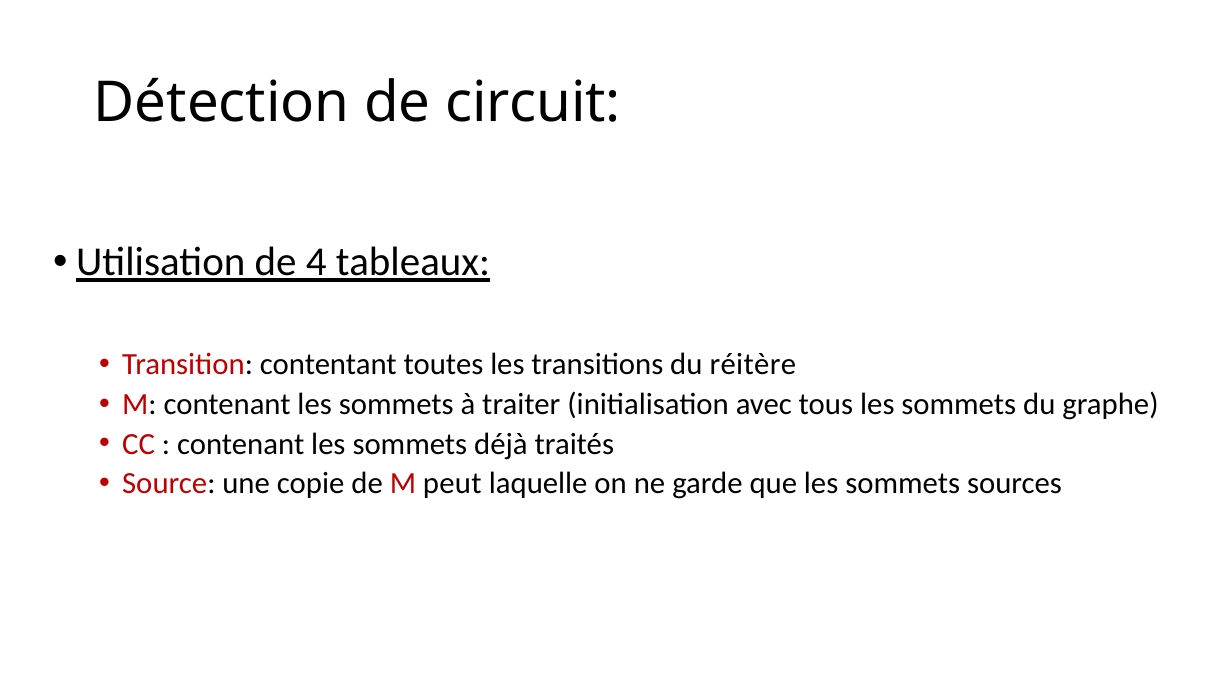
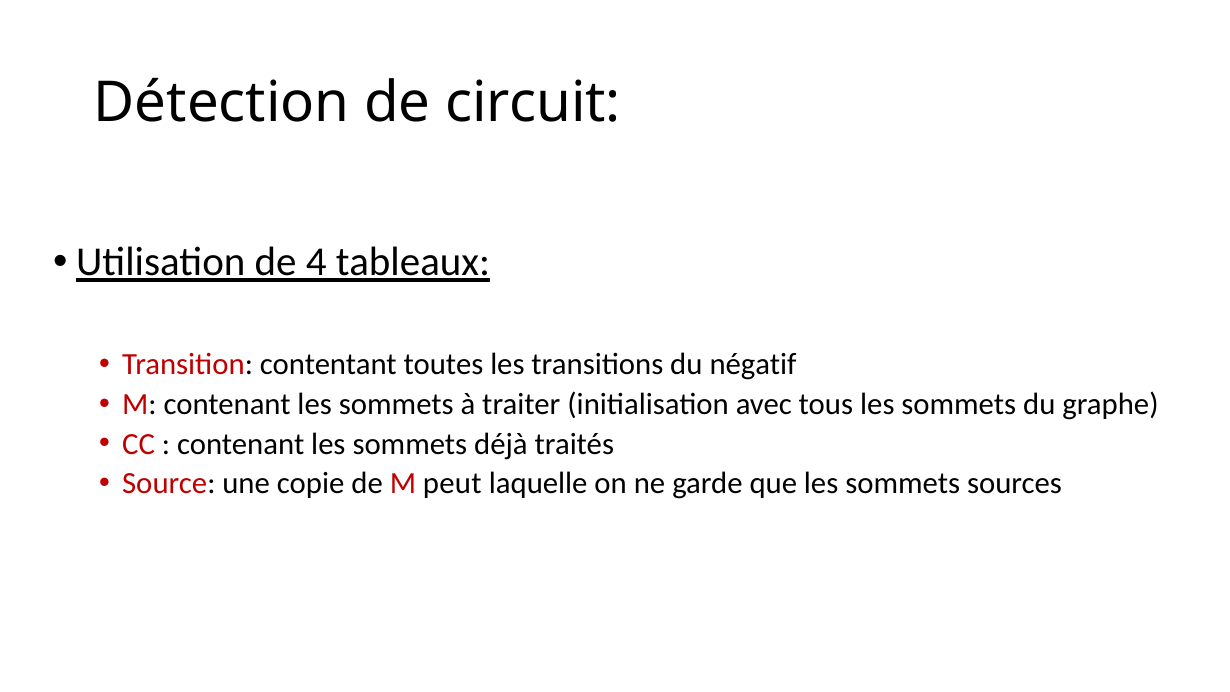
réitère: réitère -> négatif
